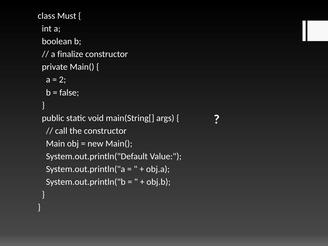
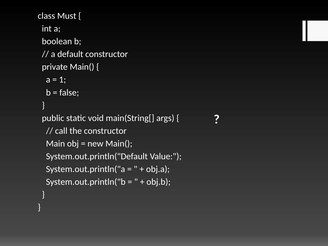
finalize: finalize -> default
2: 2 -> 1
